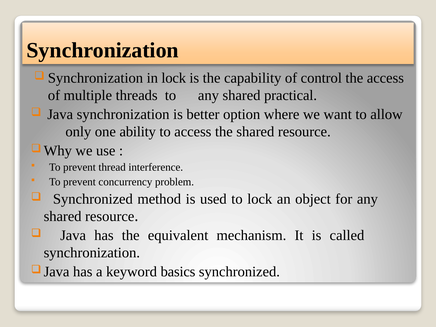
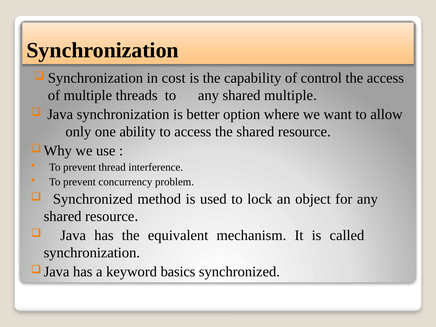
in lock: lock -> cost
shared practical: practical -> multiple
